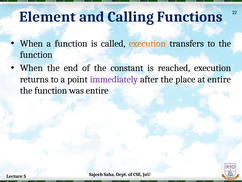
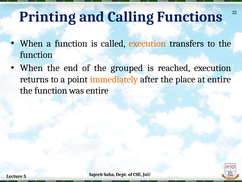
Element: Element -> Printing
constant: constant -> grouped
immediately colour: purple -> orange
